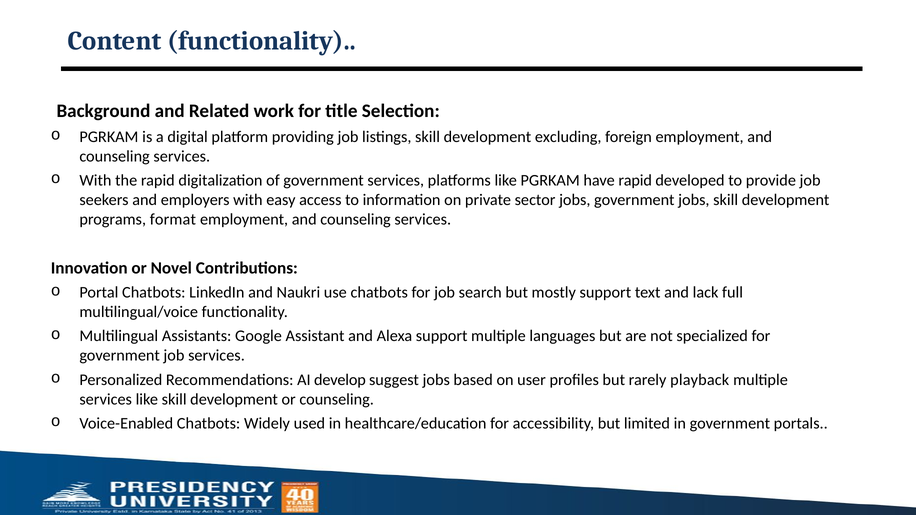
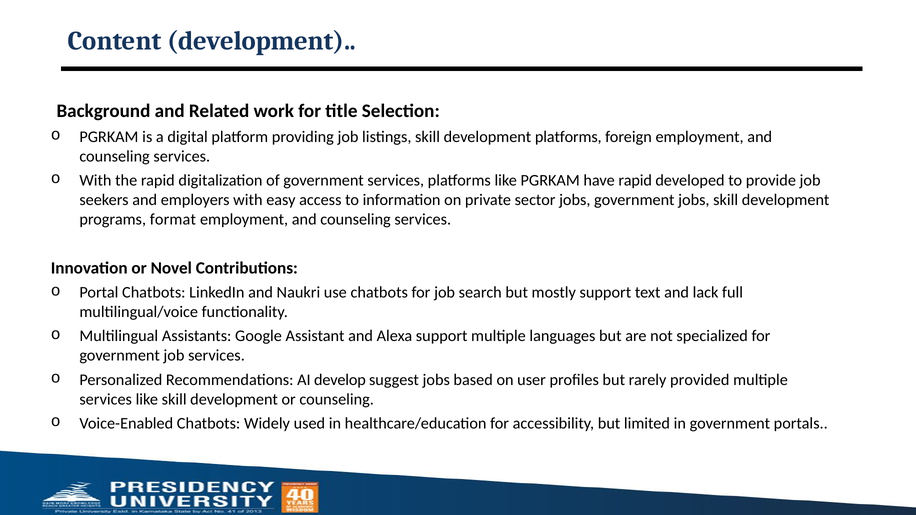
Content functionality: functionality -> development
development excluding: excluding -> platforms
playback: playback -> provided
